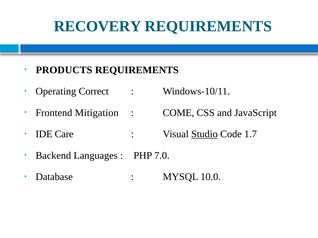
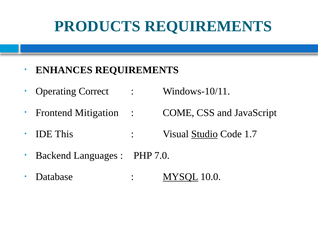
RECOVERY: RECOVERY -> PRODUCTS
PRODUCTS: PRODUCTS -> ENHANCES
Care: Care -> This
MYSQL underline: none -> present
